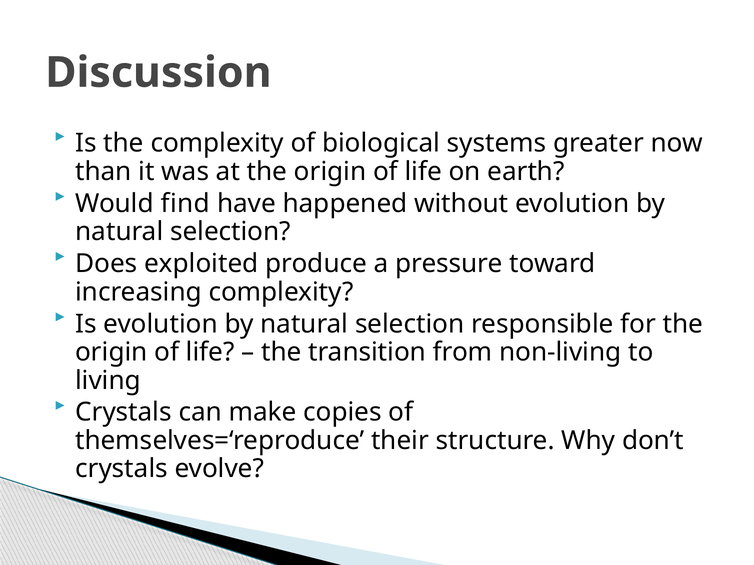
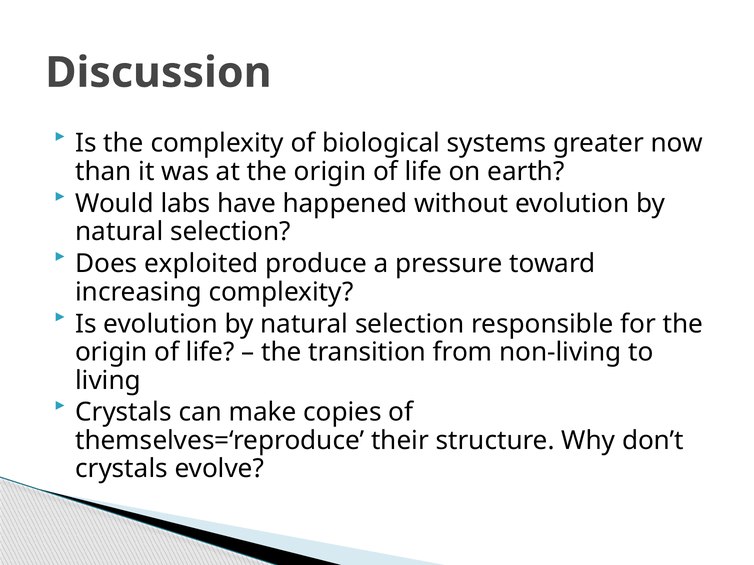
find: find -> labs
